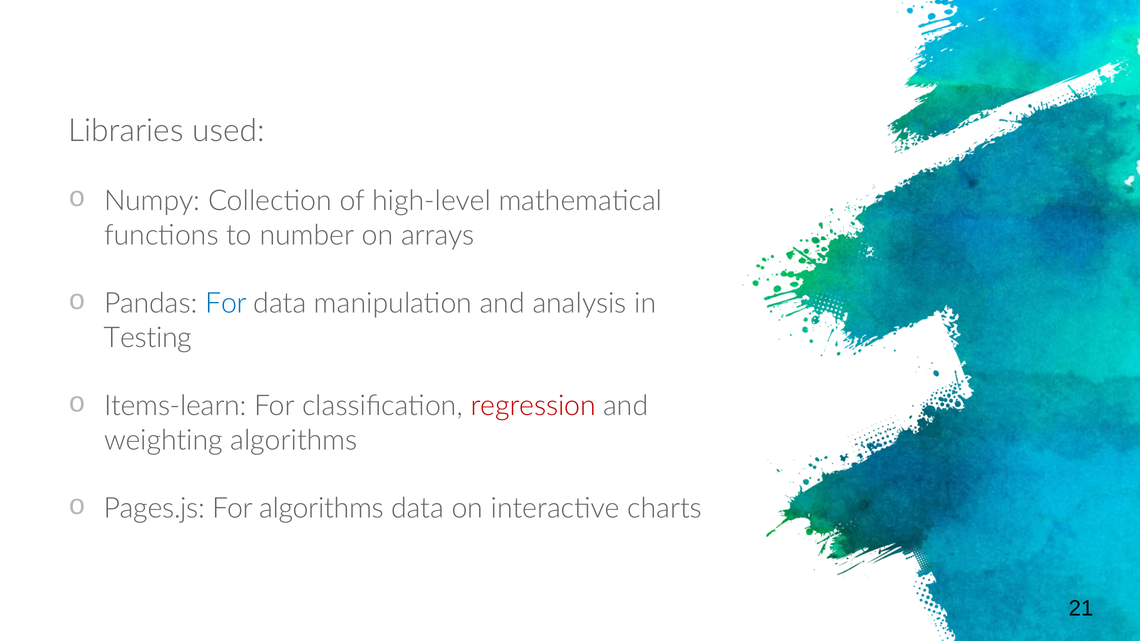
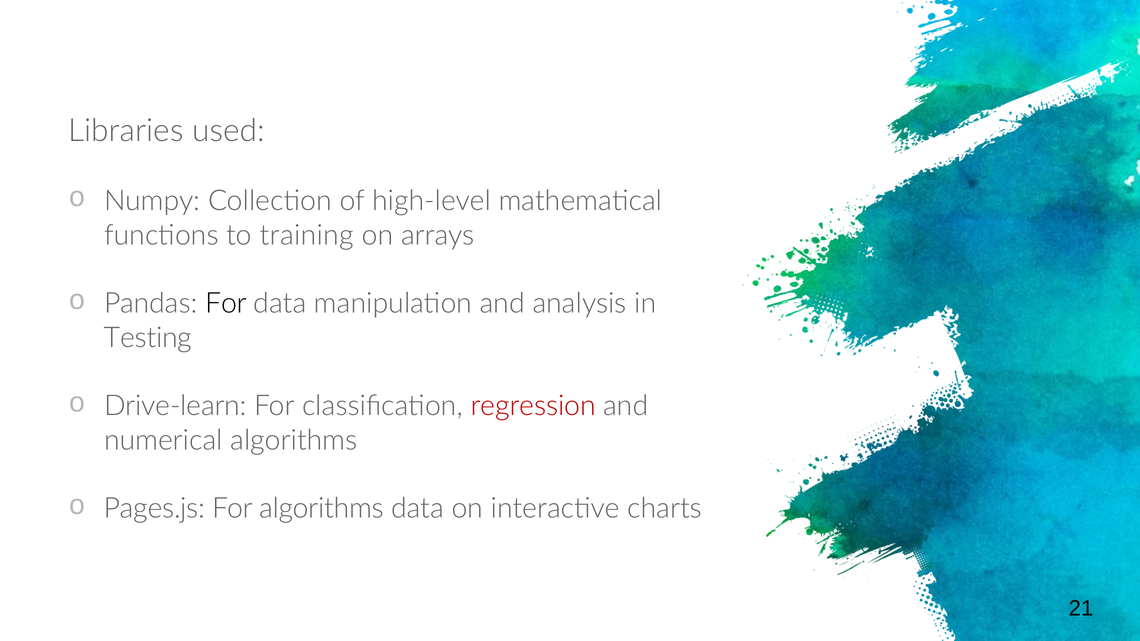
number: number -> training
For at (226, 304) colour: blue -> black
Items-learn: Items-learn -> Drive-learn
weighting: weighting -> numerical
